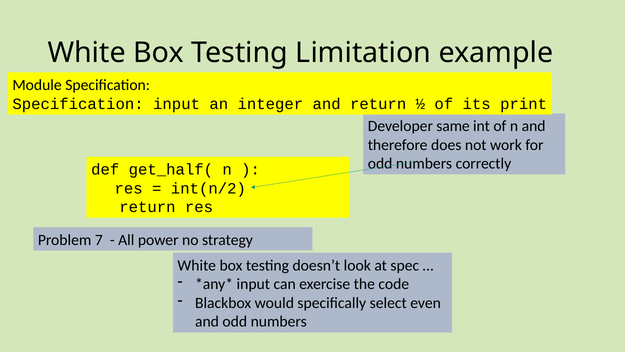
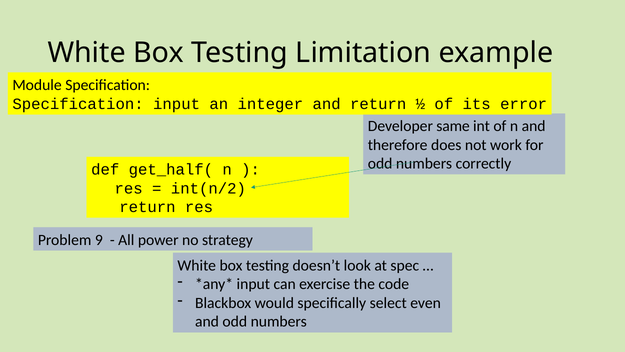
print: print -> error
7: 7 -> 9
